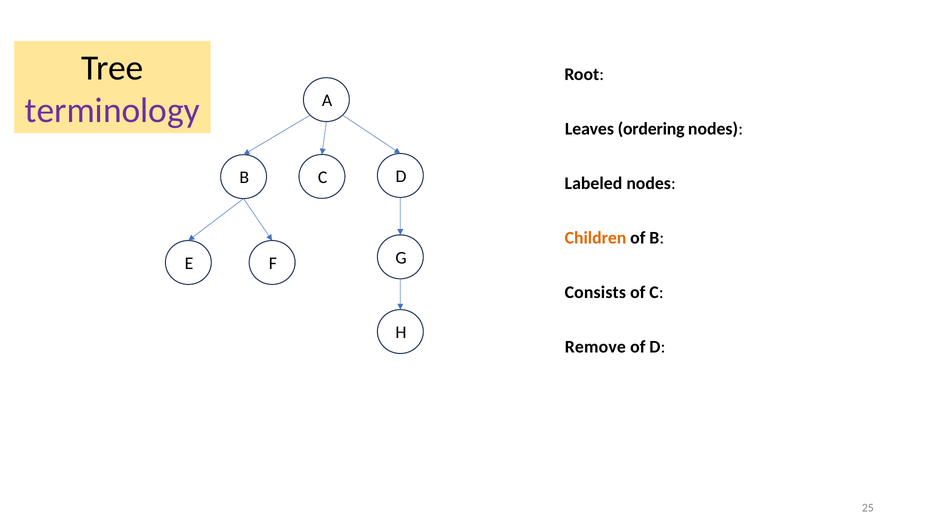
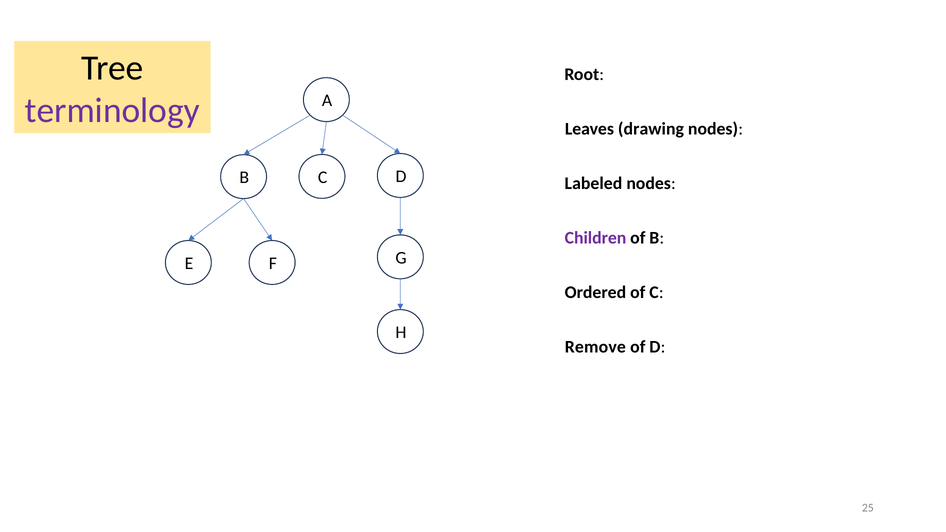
ordering: ordering -> drawing
Children colour: orange -> purple
Consists: Consists -> Ordered
